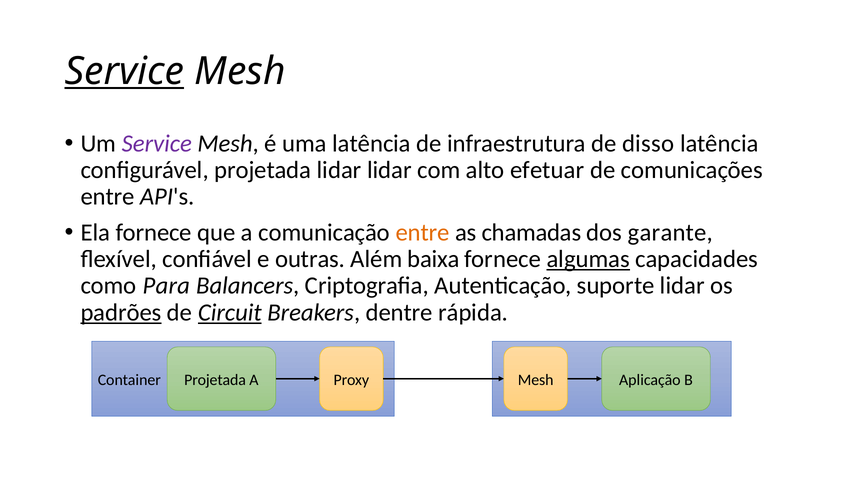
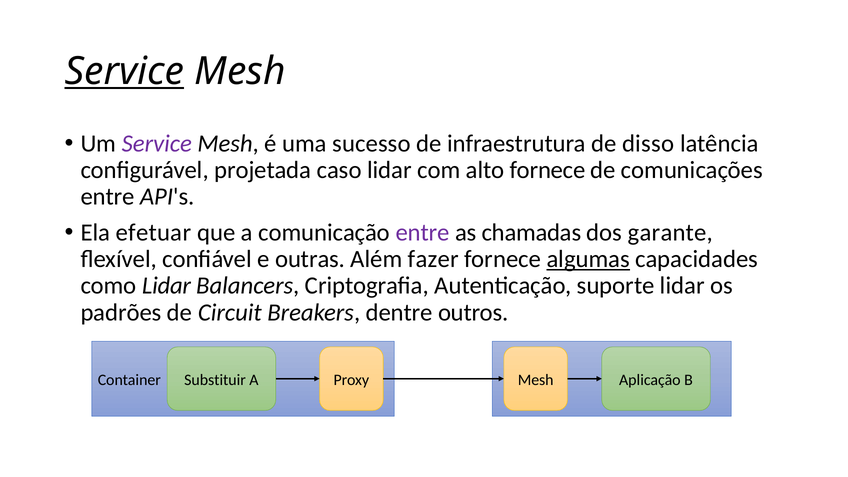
uma latência: latência -> sucesso
projetada lidar: lidar -> caso
alto efetuar: efetuar -> fornece
Ela fornece: fornece -> efetuar
entre at (423, 232) colour: orange -> purple
baixa: baixa -> fazer
como Para: Para -> Lidar
padrões underline: present -> none
Circuit underline: present -> none
rápida: rápida -> outros
Container Projetada: Projetada -> Substituir
